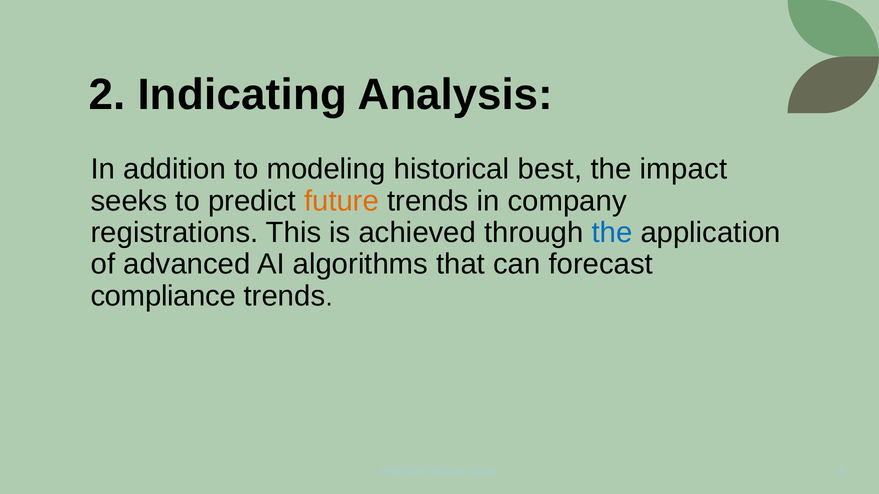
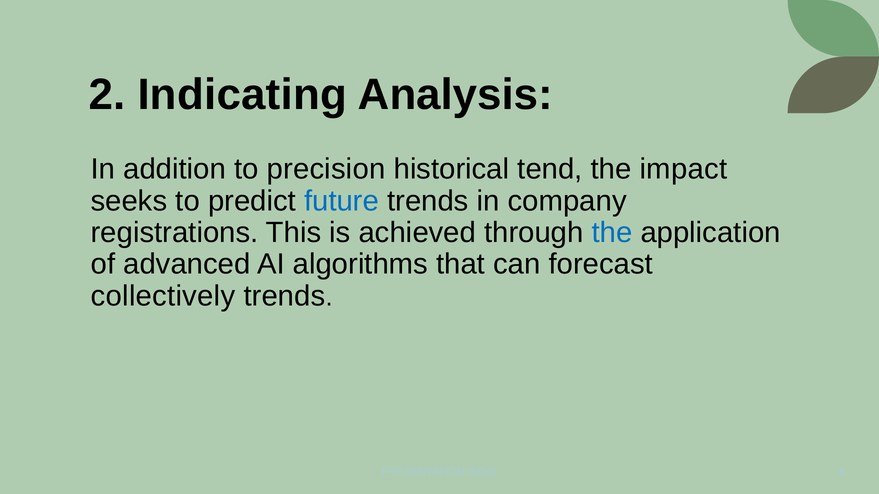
modeling: modeling -> precision
best: best -> tend
future colour: orange -> blue
compliance: compliance -> collectively
